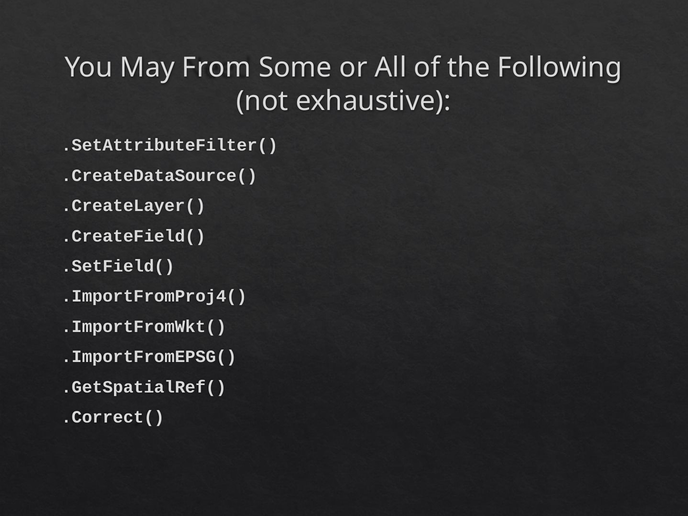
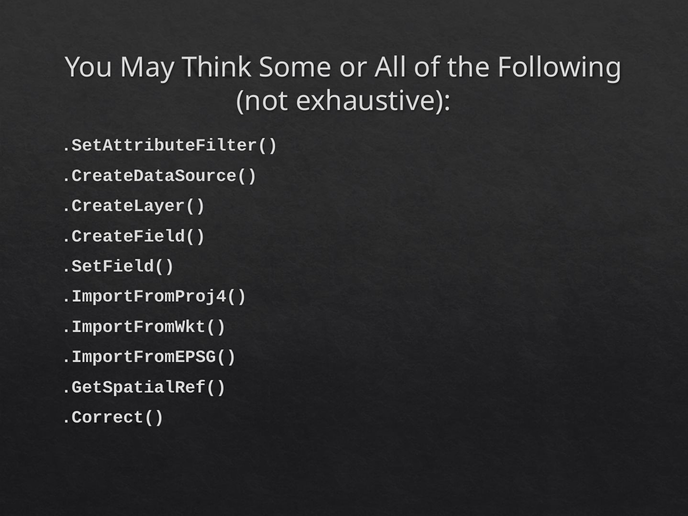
From: From -> Think
